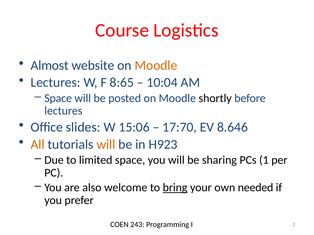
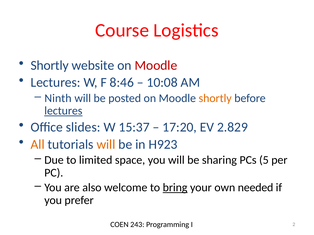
Almost at (50, 66): Almost -> Shortly
Moodle at (156, 66) colour: orange -> red
8:65: 8:65 -> 8:46
10:04: 10:04 -> 10:08
Space at (58, 98): Space -> Ninth
shortly at (215, 98) colour: black -> orange
lectures at (63, 111) underline: none -> present
15:06: 15:06 -> 15:37
17:70: 17:70 -> 17:20
8.646: 8.646 -> 2.829
1: 1 -> 5
